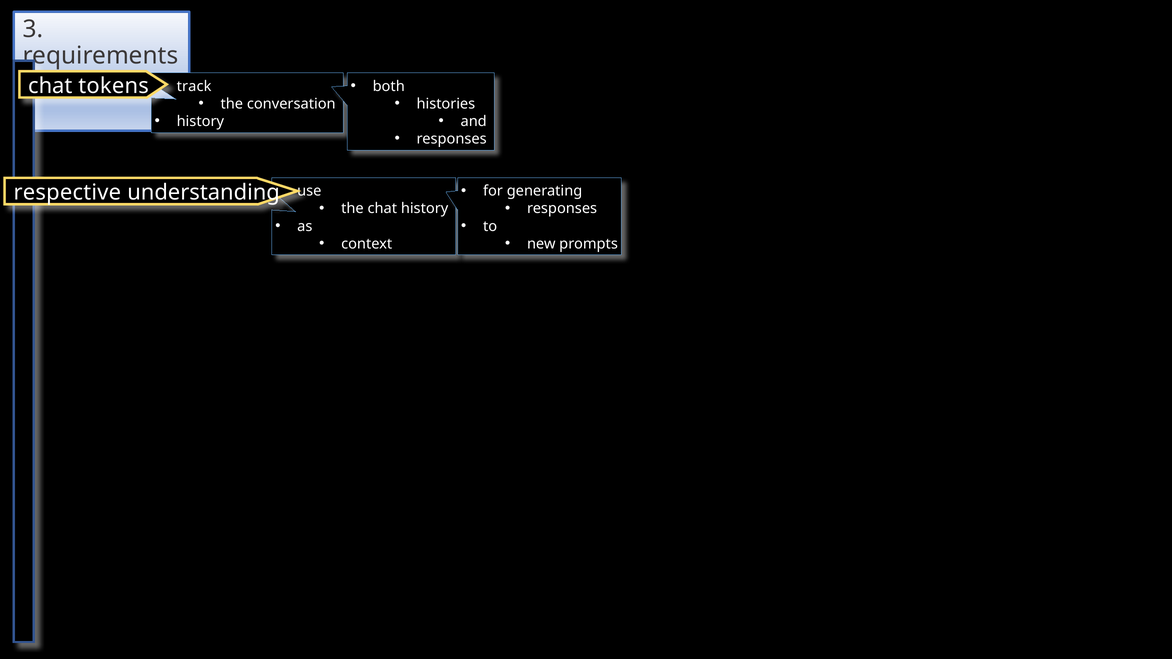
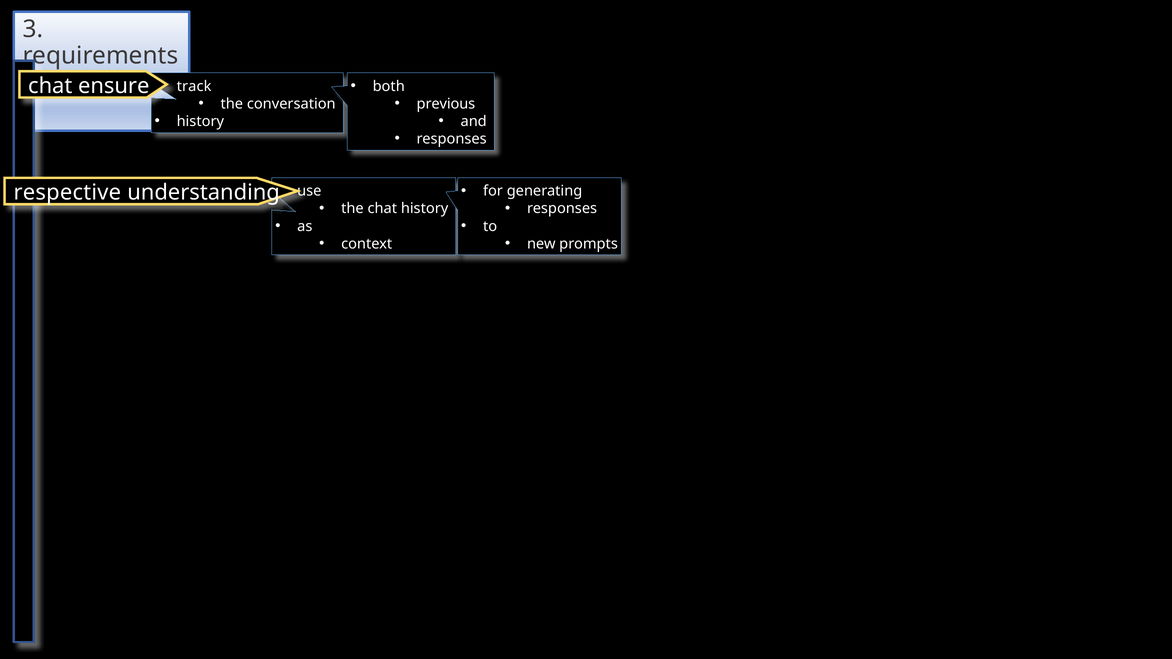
tokens: tokens -> ensure
histories: histories -> previous
